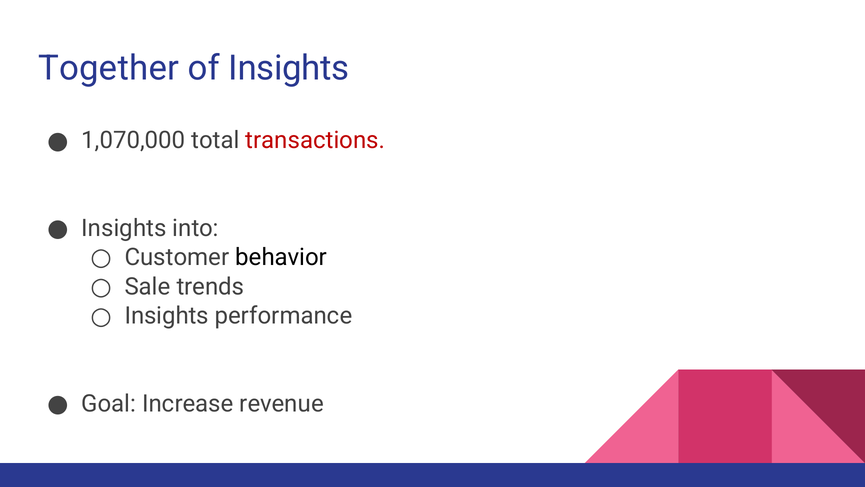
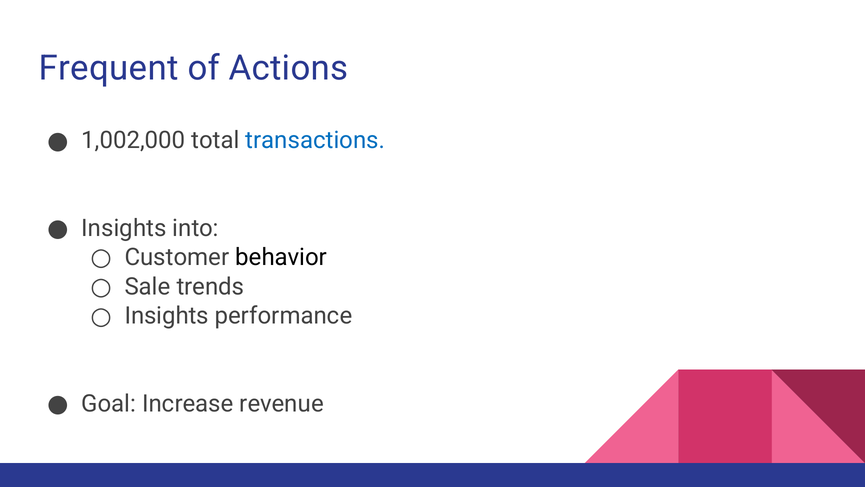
Together: Together -> Frequent
of Insights: Insights -> Actions
1,070,000: 1,070,000 -> 1,002,000
transactions colour: red -> blue
